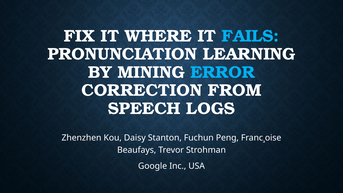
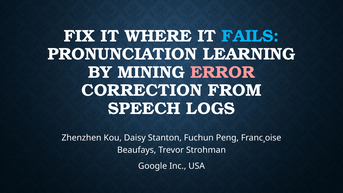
ERROR colour: light blue -> pink
